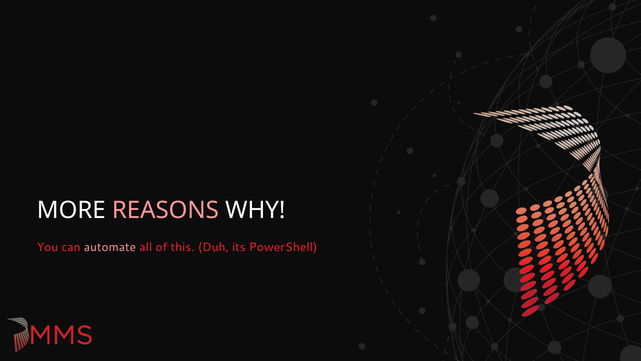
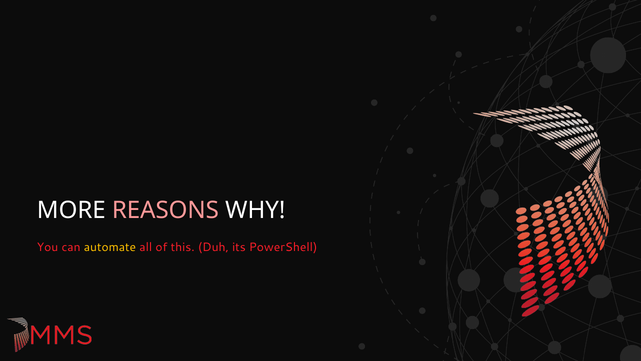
automate colour: pink -> yellow
